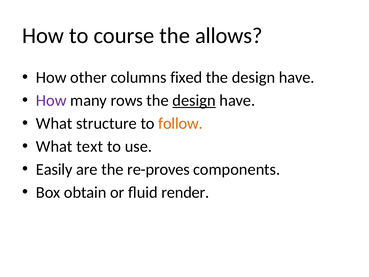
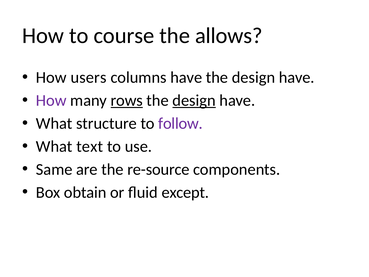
other: other -> users
columns fixed: fixed -> have
rows underline: none -> present
follow colour: orange -> purple
Easily: Easily -> Same
re-proves: re-proves -> re-source
render: render -> except
